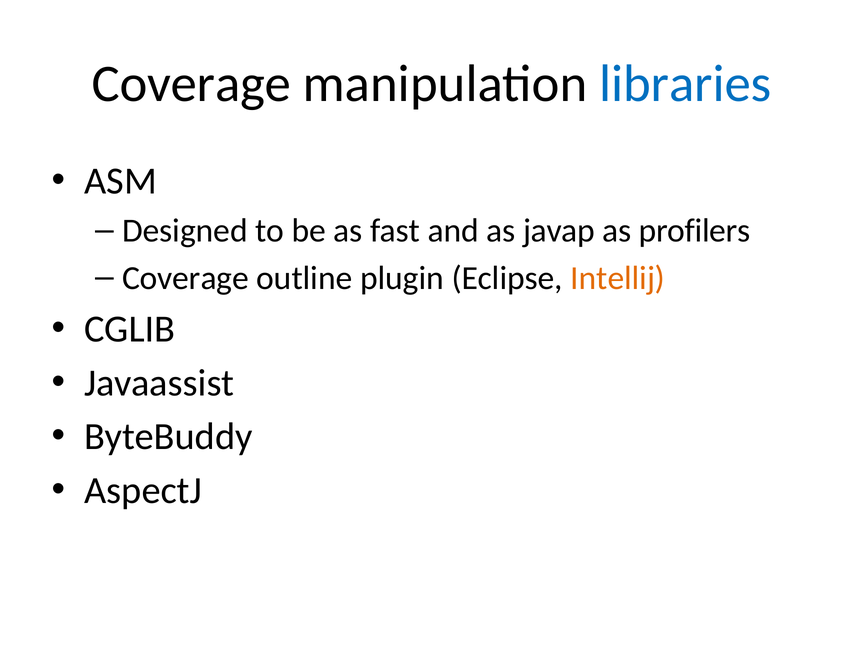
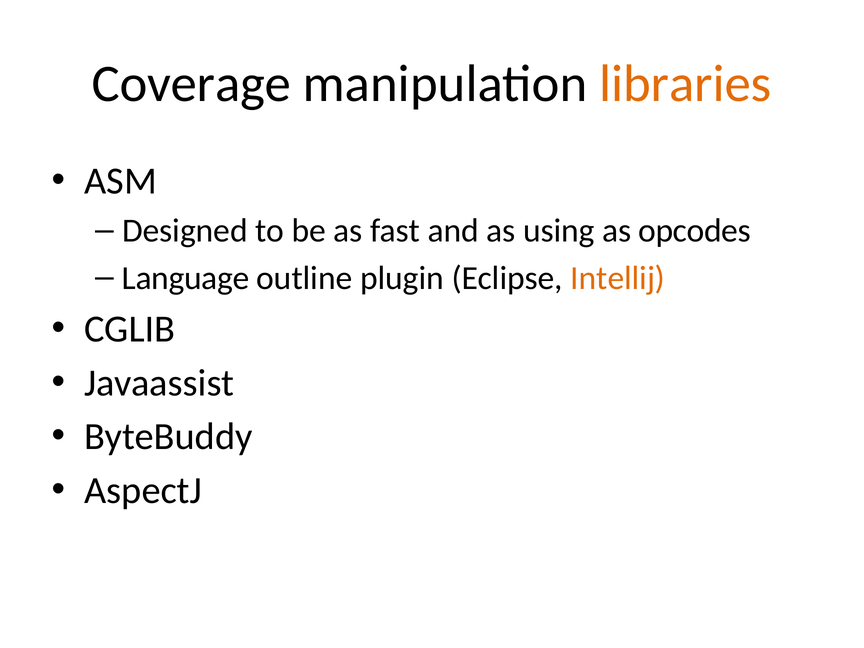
libraries colour: blue -> orange
javap: javap -> using
profilers: profilers -> opcodes
Coverage at (185, 278): Coverage -> Language
